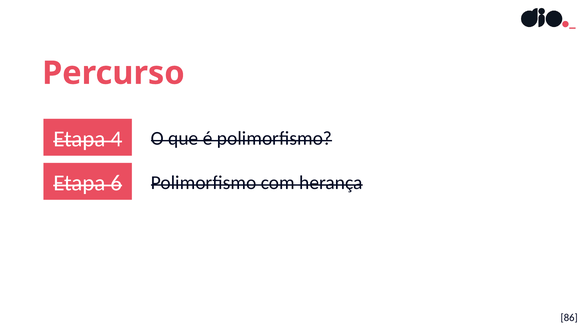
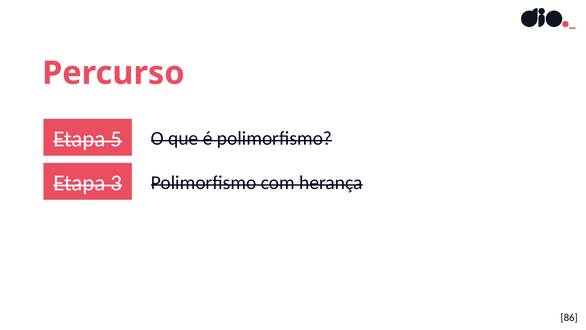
4: 4 -> 5
6: 6 -> 3
